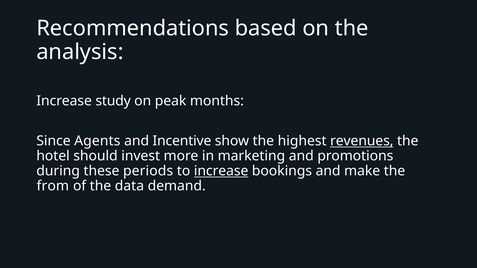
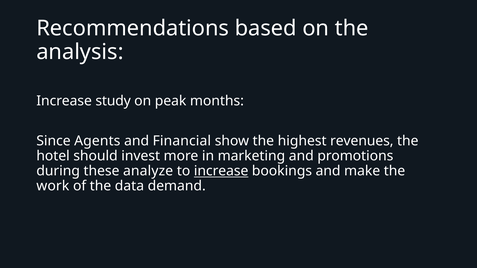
Incentive: Incentive -> Financial
revenues underline: present -> none
periods: periods -> analyze
from: from -> work
